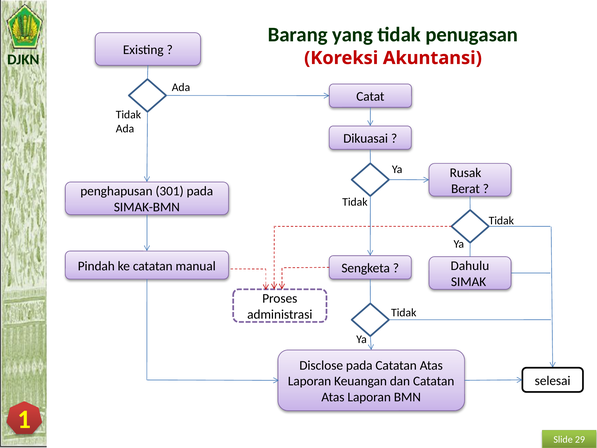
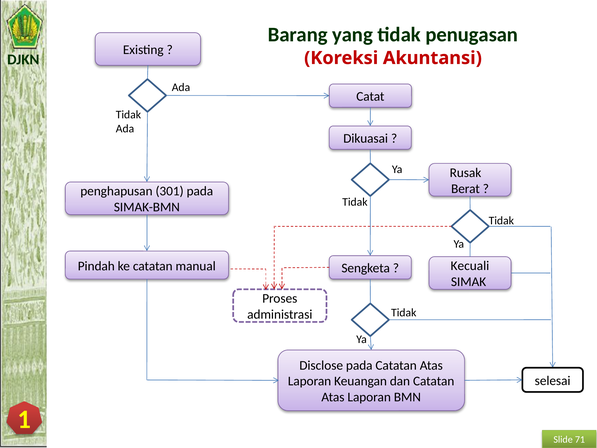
Dahulu: Dahulu -> Kecuali
29: 29 -> 71
